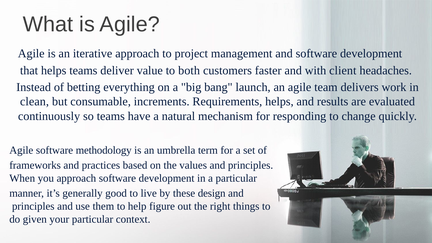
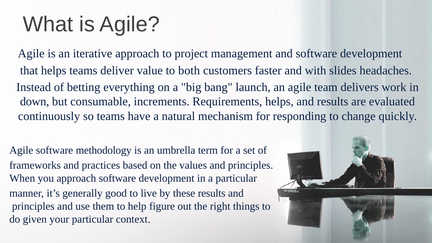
client: client -> slides
clean: clean -> down
these design: design -> results
